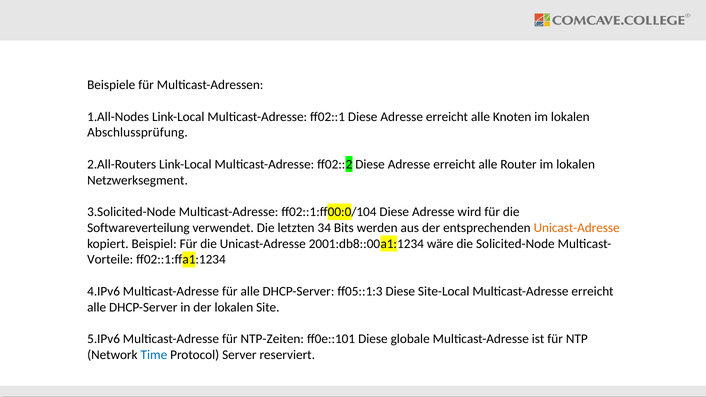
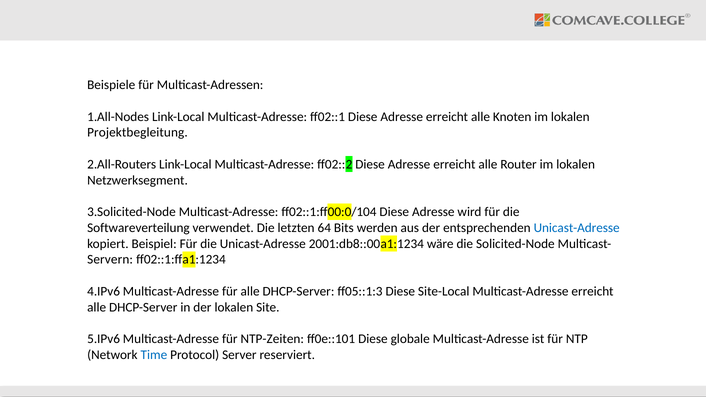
Abschlussprüfung: Abschlussprüfung -> Projektbegleitung
34: 34 -> 64
Unicast-Adresse at (577, 228) colour: orange -> blue
Vorteile: Vorteile -> Servern
